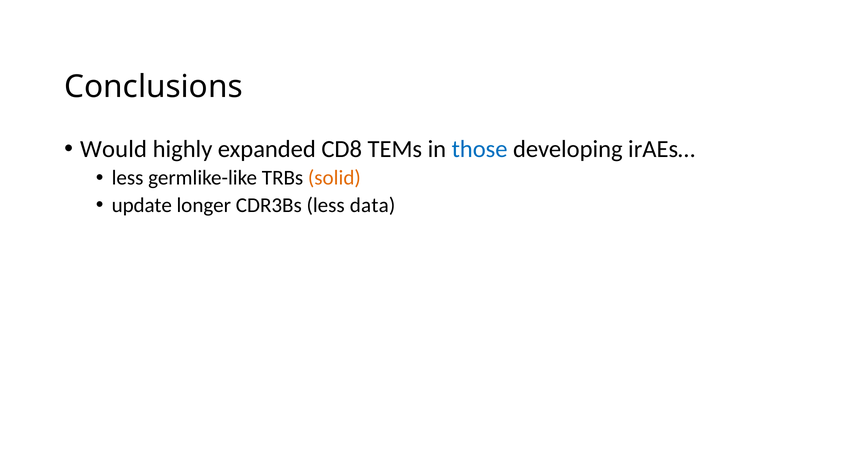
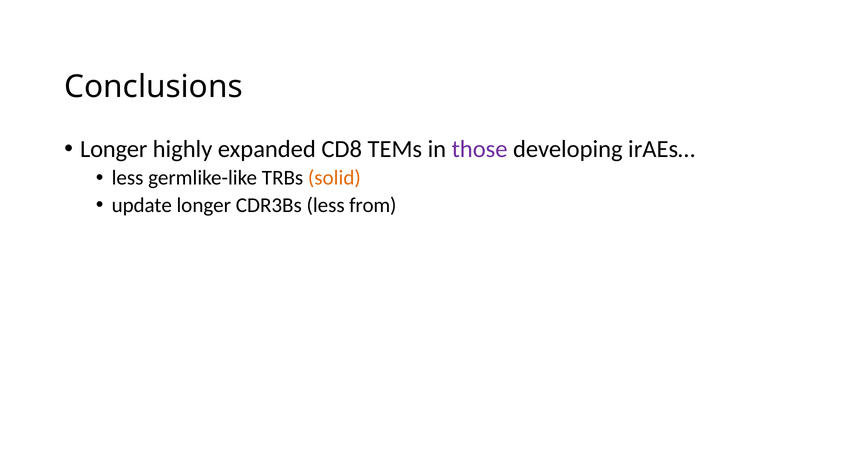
Would at (114, 149): Would -> Longer
those colour: blue -> purple
data: data -> from
